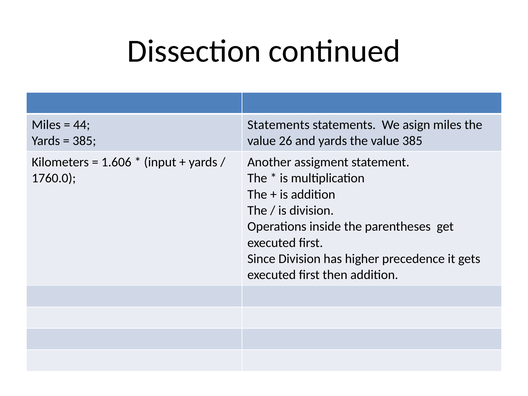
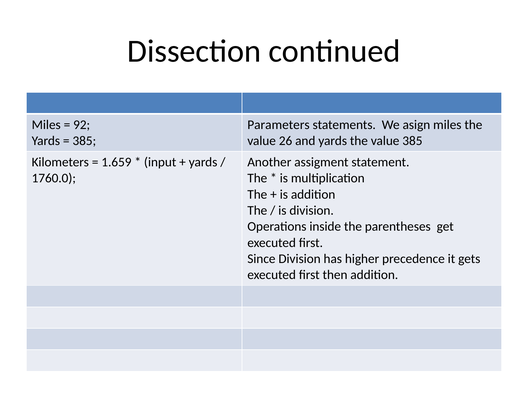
44: 44 -> 92
Statements at (278, 125): Statements -> Parameters
1.606: 1.606 -> 1.659
